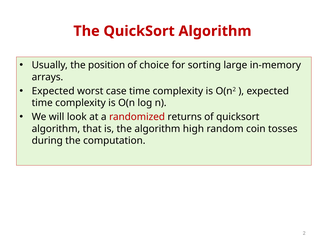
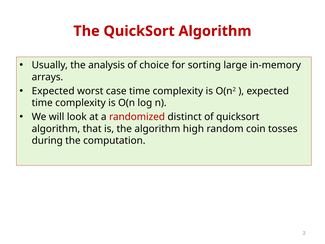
position: position -> analysis
returns: returns -> distinct
